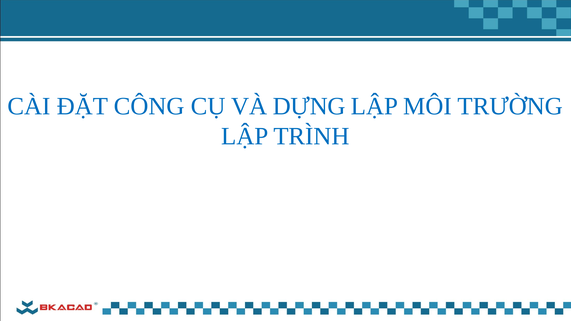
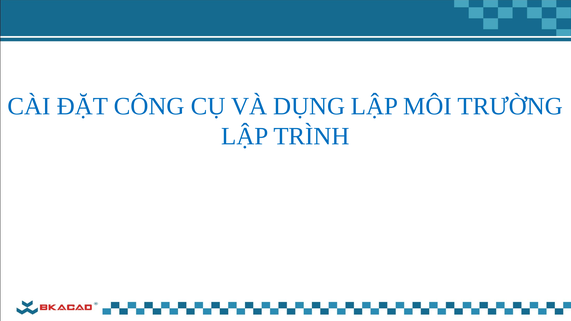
DỰNG: DỰNG -> DỤNG
